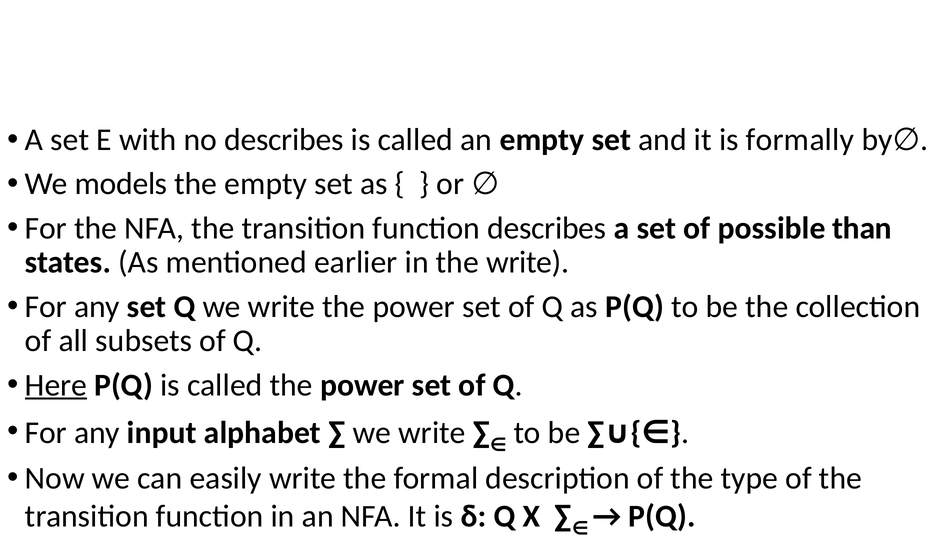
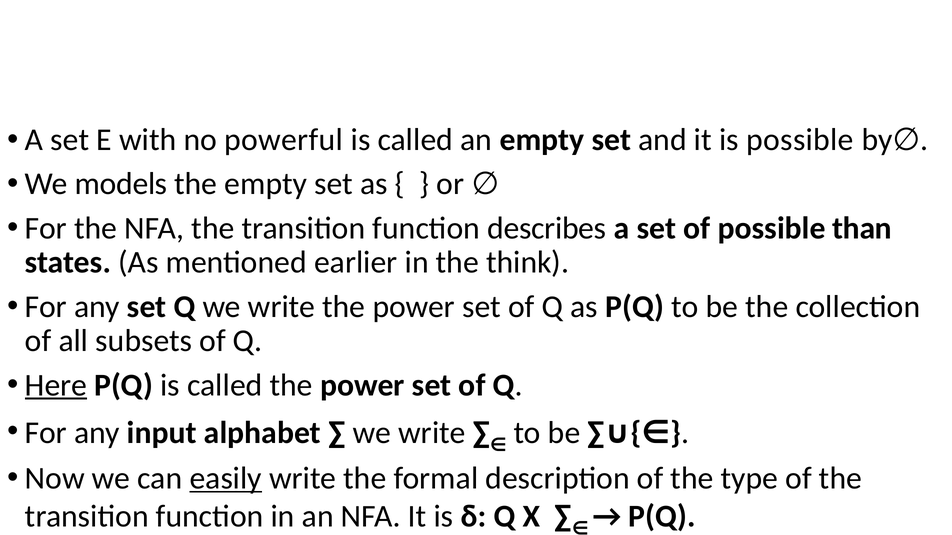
no describes: describes -> powerful
is formally: formally -> possible
the write: write -> think
easily underline: none -> present
